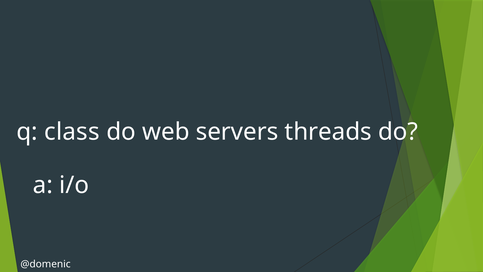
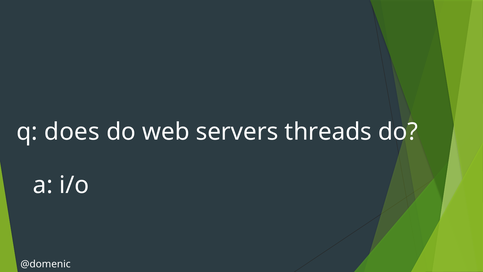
class: class -> does
